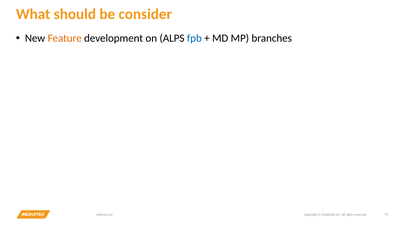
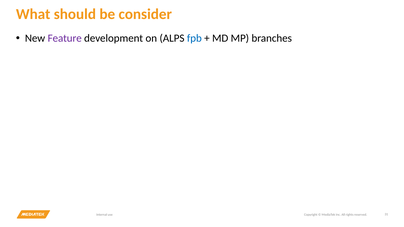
Feature colour: orange -> purple
